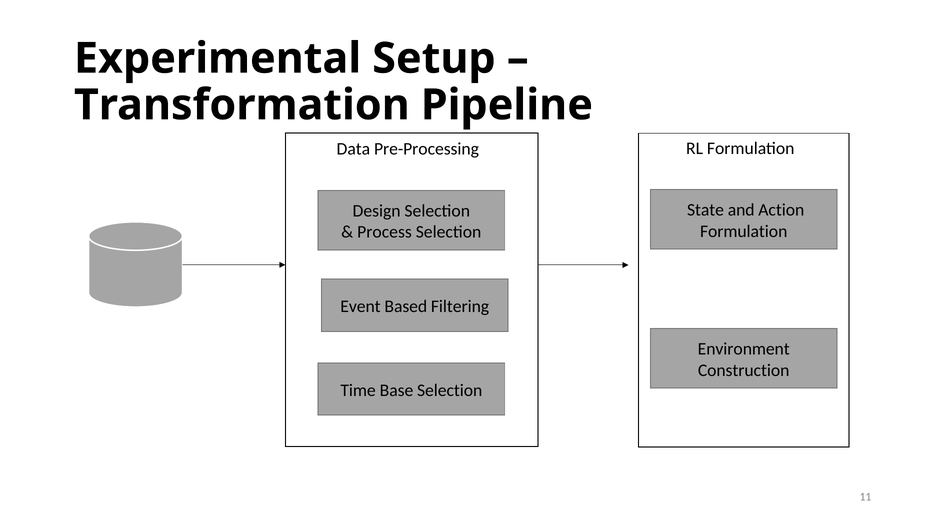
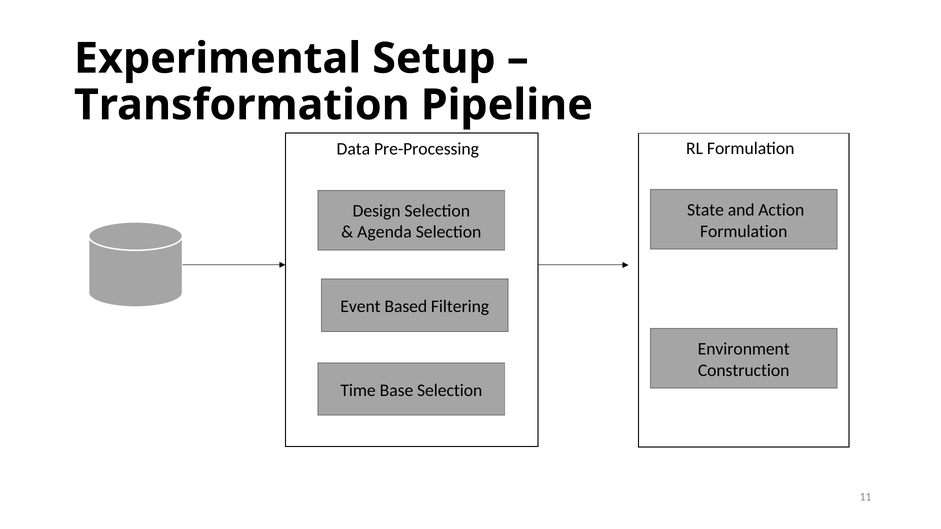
Process: Process -> Agenda
